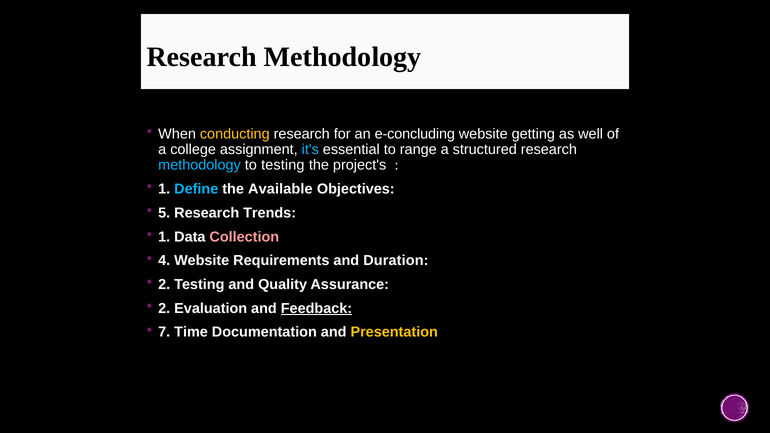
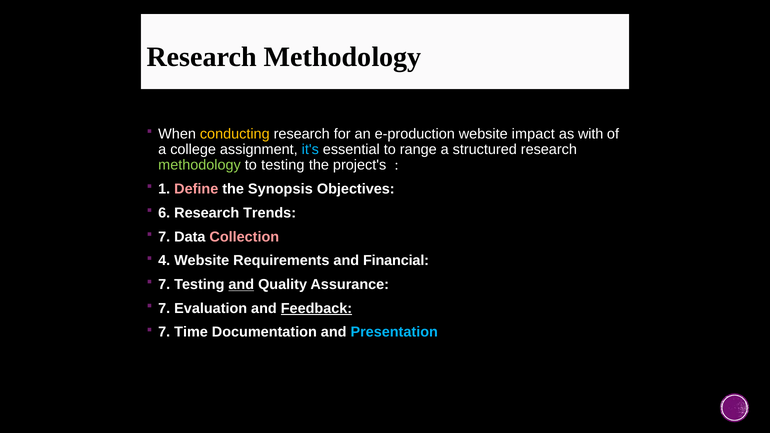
e-concluding: e-concluding -> e-production
getting: getting -> impact
well: well -> with
methodology at (200, 165) colour: light blue -> light green
Define colour: light blue -> pink
Available: Available -> Synopsis
5: 5 -> 6
1 at (164, 237): 1 -> 7
Duration: Duration -> Financial
2 at (164, 285): 2 -> 7
and at (241, 285) underline: none -> present
2 at (164, 308): 2 -> 7
Presentation colour: yellow -> light blue
